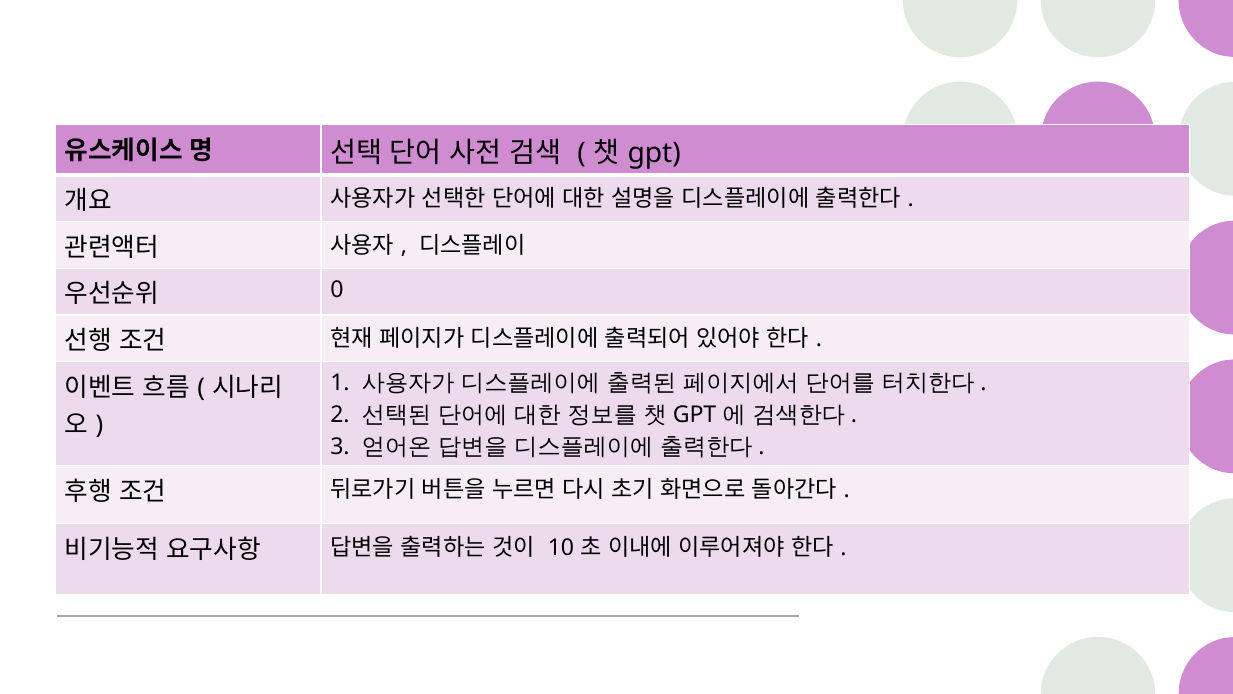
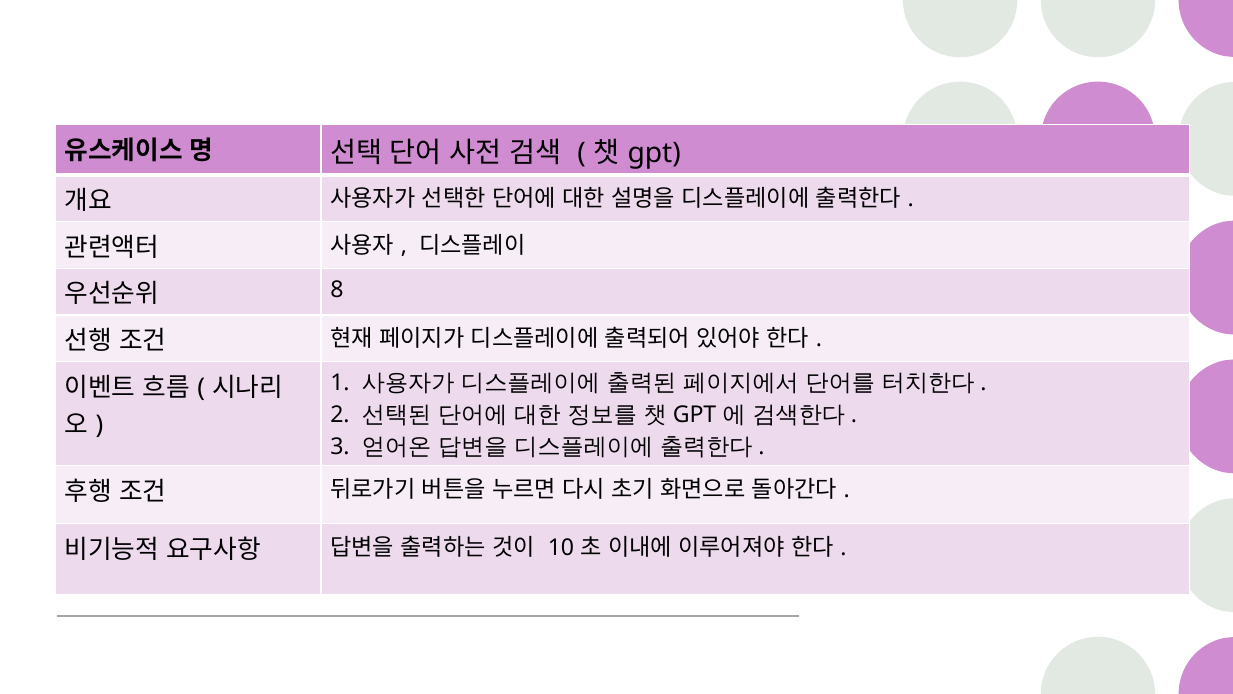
0: 0 -> 8
